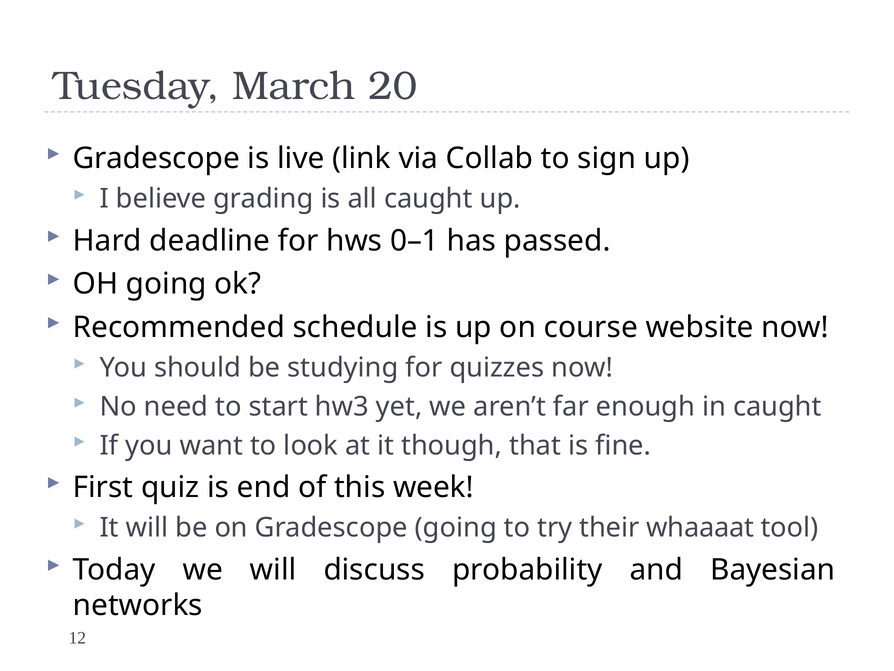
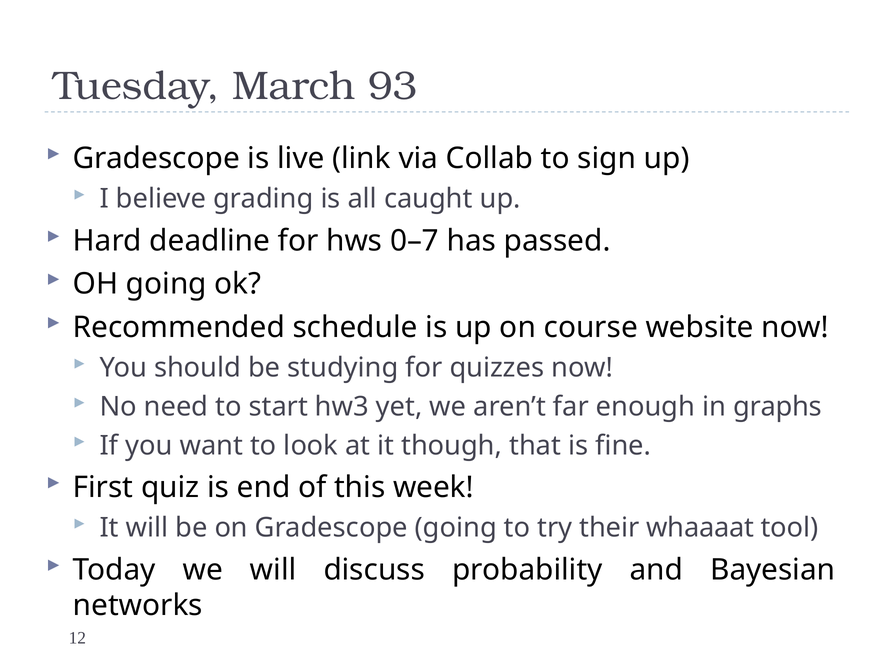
20: 20 -> 93
0–1: 0–1 -> 0–7
in caught: caught -> graphs
